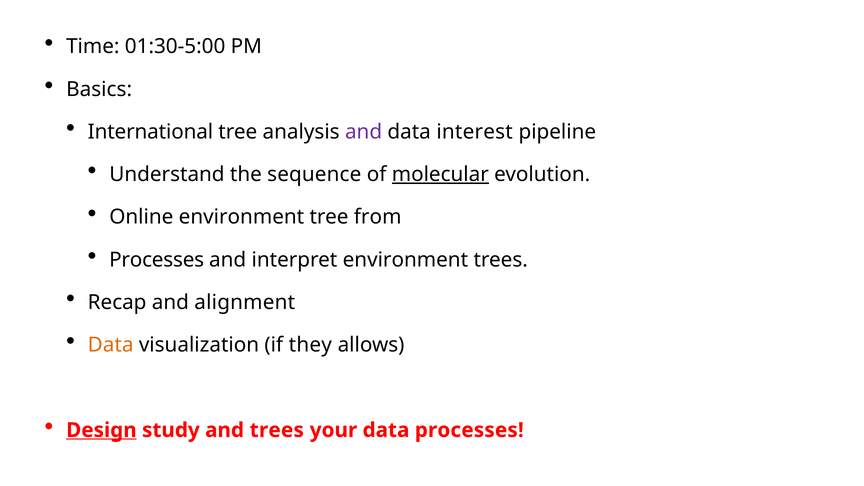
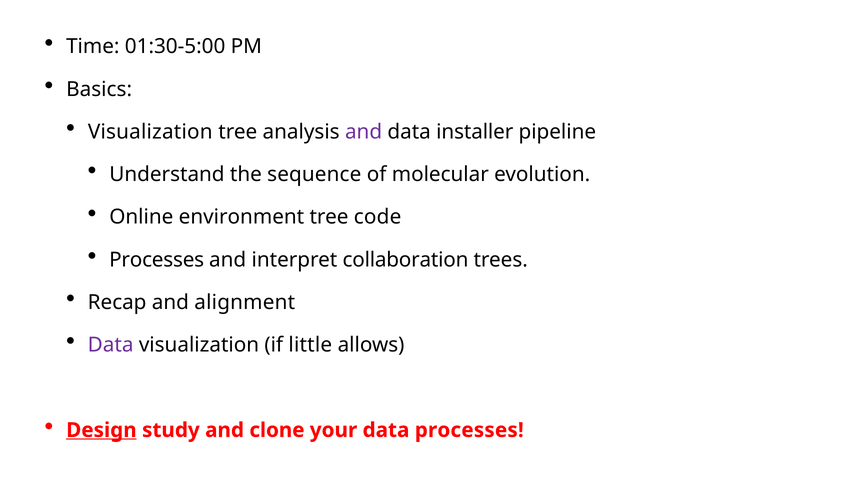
International at (150, 132): International -> Visualization
interest: interest -> installer
molecular underline: present -> none
from: from -> code
interpret environment: environment -> collaboration
Data at (111, 345) colour: orange -> purple
they: they -> little
and trees: trees -> clone
